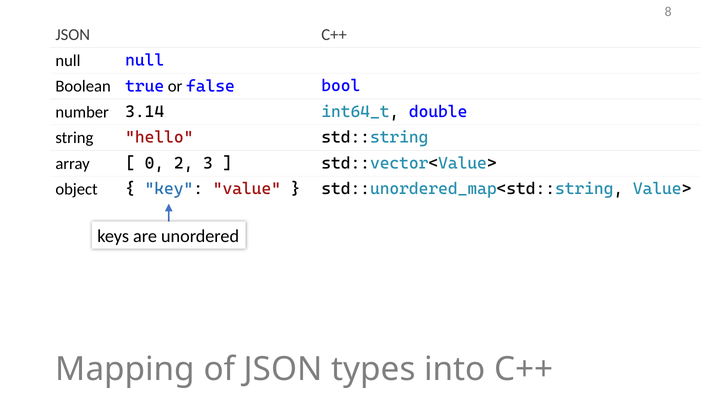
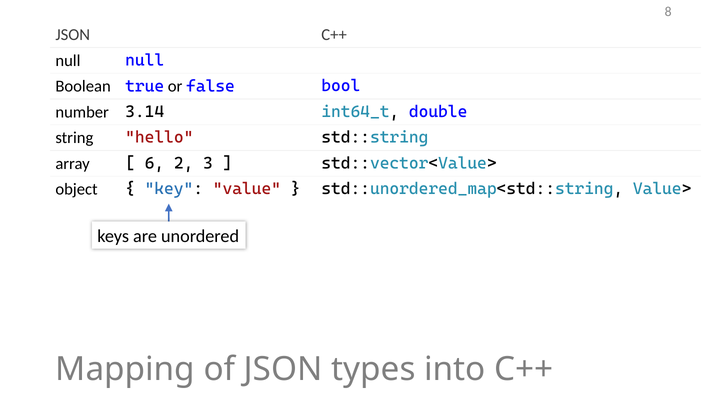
0: 0 -> 6
